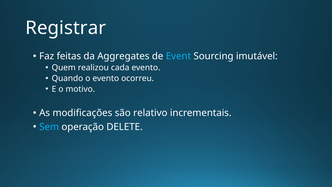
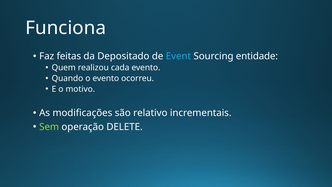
Registrar: Registrar -> Funciona
Aggregates: Aggregates -> Depositado
imutável: imutável -> entidade
Sem colour: light blue -> light green
